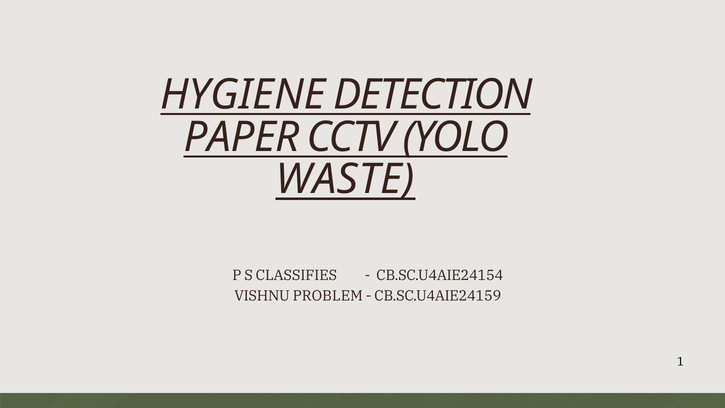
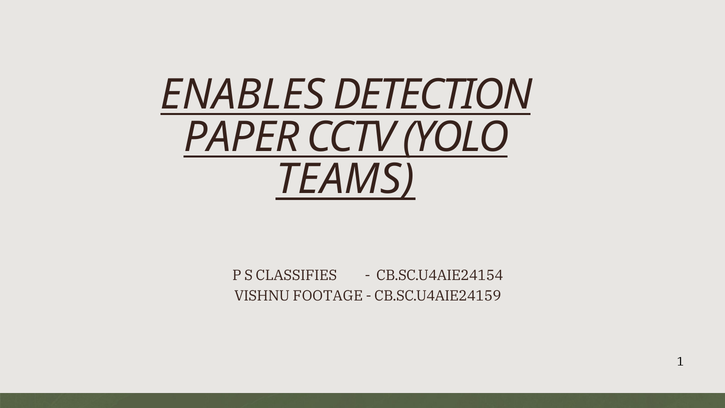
HYGIENE: HYGIENE -> ENABLES
WASTE: WASTE -> TEAMS
PROBLEM: PROBLEM -> FOOTAGE
